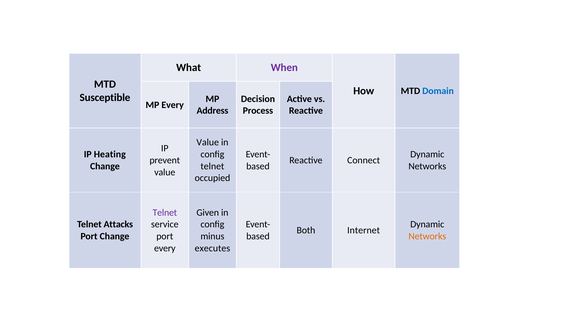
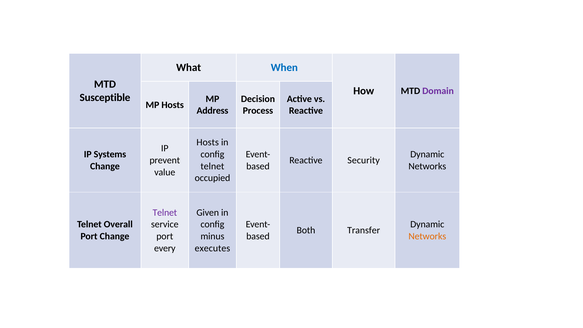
When colour: purple -> blue
Domain colour: blue -> purple
MP Every: Every -> Hosts
Value at (208, 142): Value -> Hosts
Heating: Heating -> Systems
Connect: Connect -> Security
Attacks: Attacks -> Overall
Internet: Internet -> Transfer
